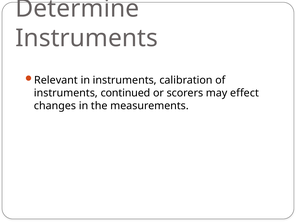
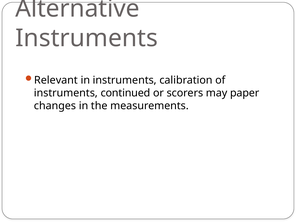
Determine: Determine -> Alternative
effect: effect -> paper
